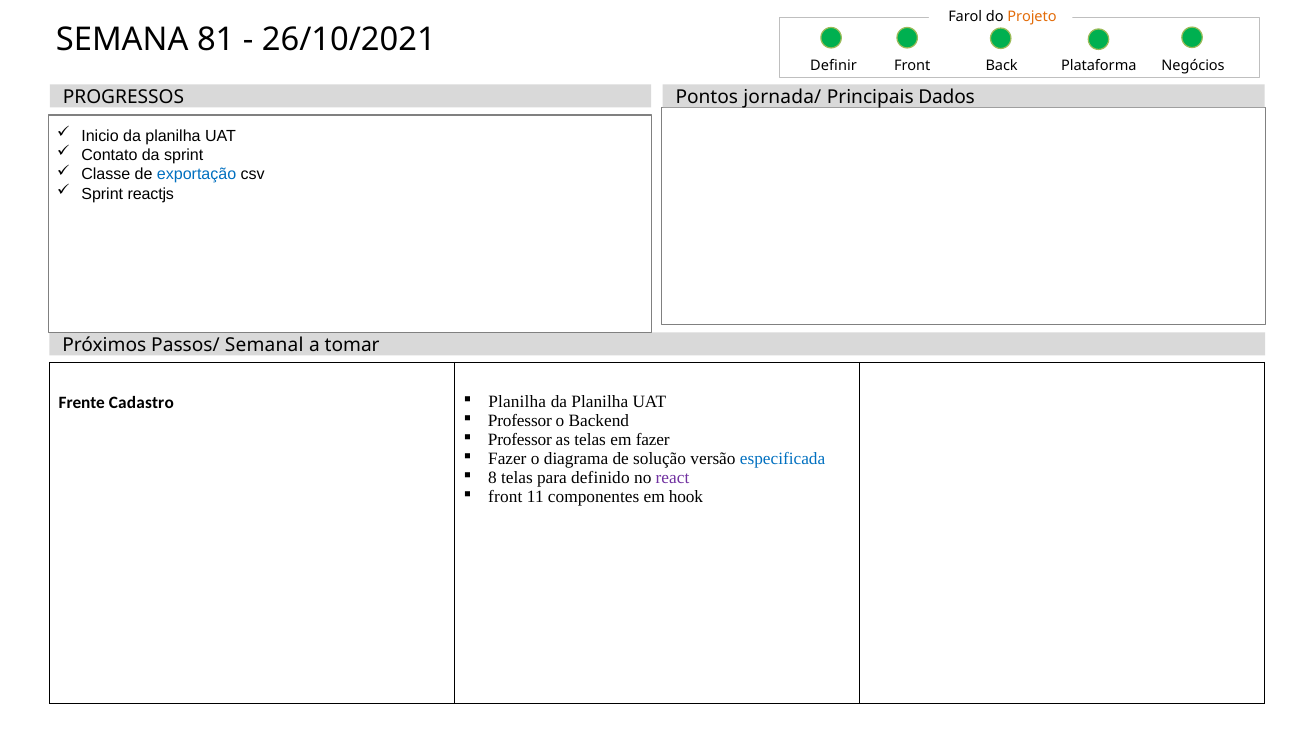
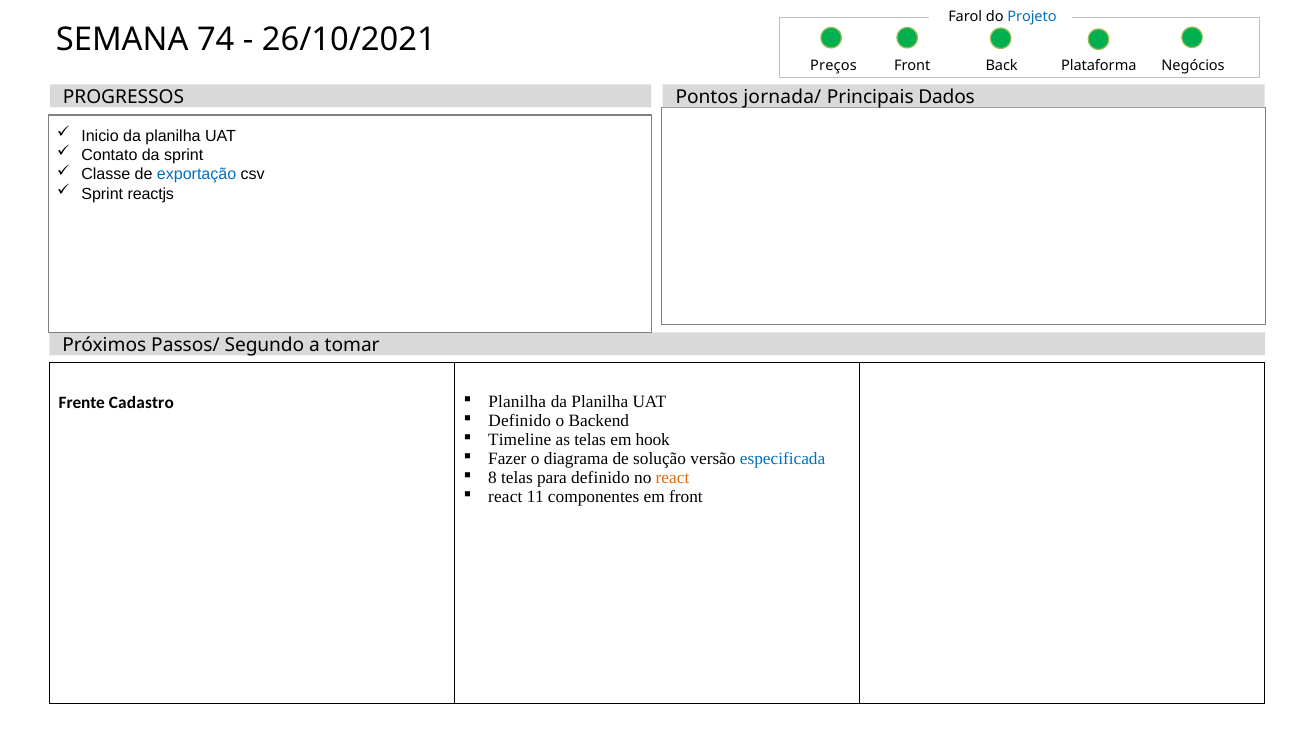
Projeto colour: orange -> blue
81: 81 -> 74
Definir: Definir -> Preços
Semanal: Semanal -> Segundo
Professor at (520, 421): Professor -> Definido
Professor at (520, 440): Professor -> Timeline
em fazer: fazer -> hook
react at (673, 478) colour: purple -> orange
front at (505, 497): front -> react
em hook: hook -> front
